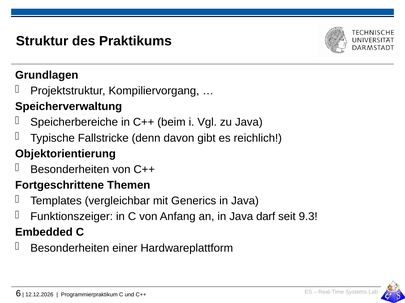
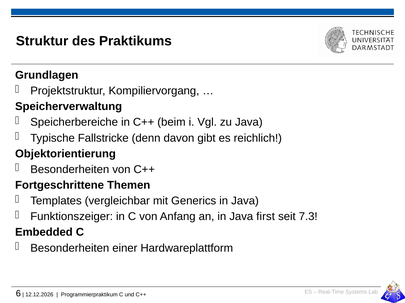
darf: darf -> first
9.3: 9.3 -> 7.3
